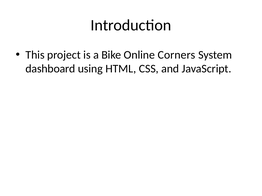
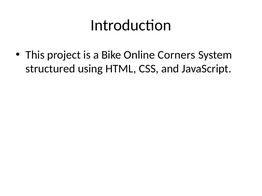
dashboard: dashboard -> structured
